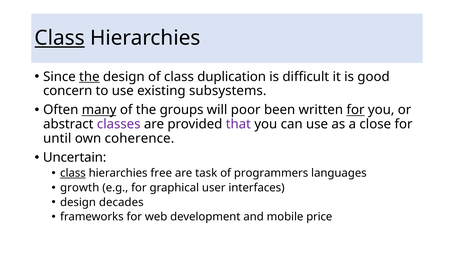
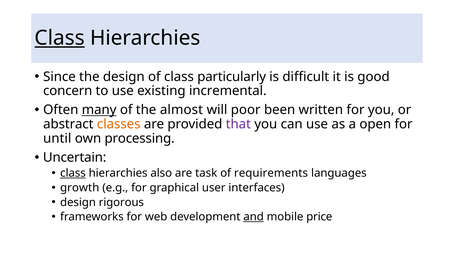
the at (89, 77) underline: present -> none
duplication: duplication -> particularly
subsystems: subsystems -> incremental
groups: groups -> almost
for at (356, 110) underline: present -> none
classes colour: purple -> orange
close: close -> open
coherence: coherence -> processing
free: free -> also
programmers: programmers -> requirements
decades: decades -> rigorous
and underline: none -> present
